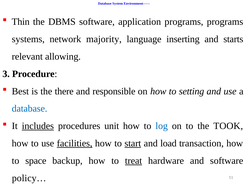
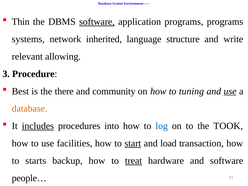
software at (97, 22) underline: none -> present
majority: majority -> inherited
inserting: inserting -> structure
starts: starts -> write
responsible: responsible -> community
setting: setting -> tuning
use at (230, 91) underline: none -> present
database at (30, 109) colour: blue -> orange
unit: unit -> into
facilities underline: present -> none
space: space -> starts
policy…: policy… -> people…
